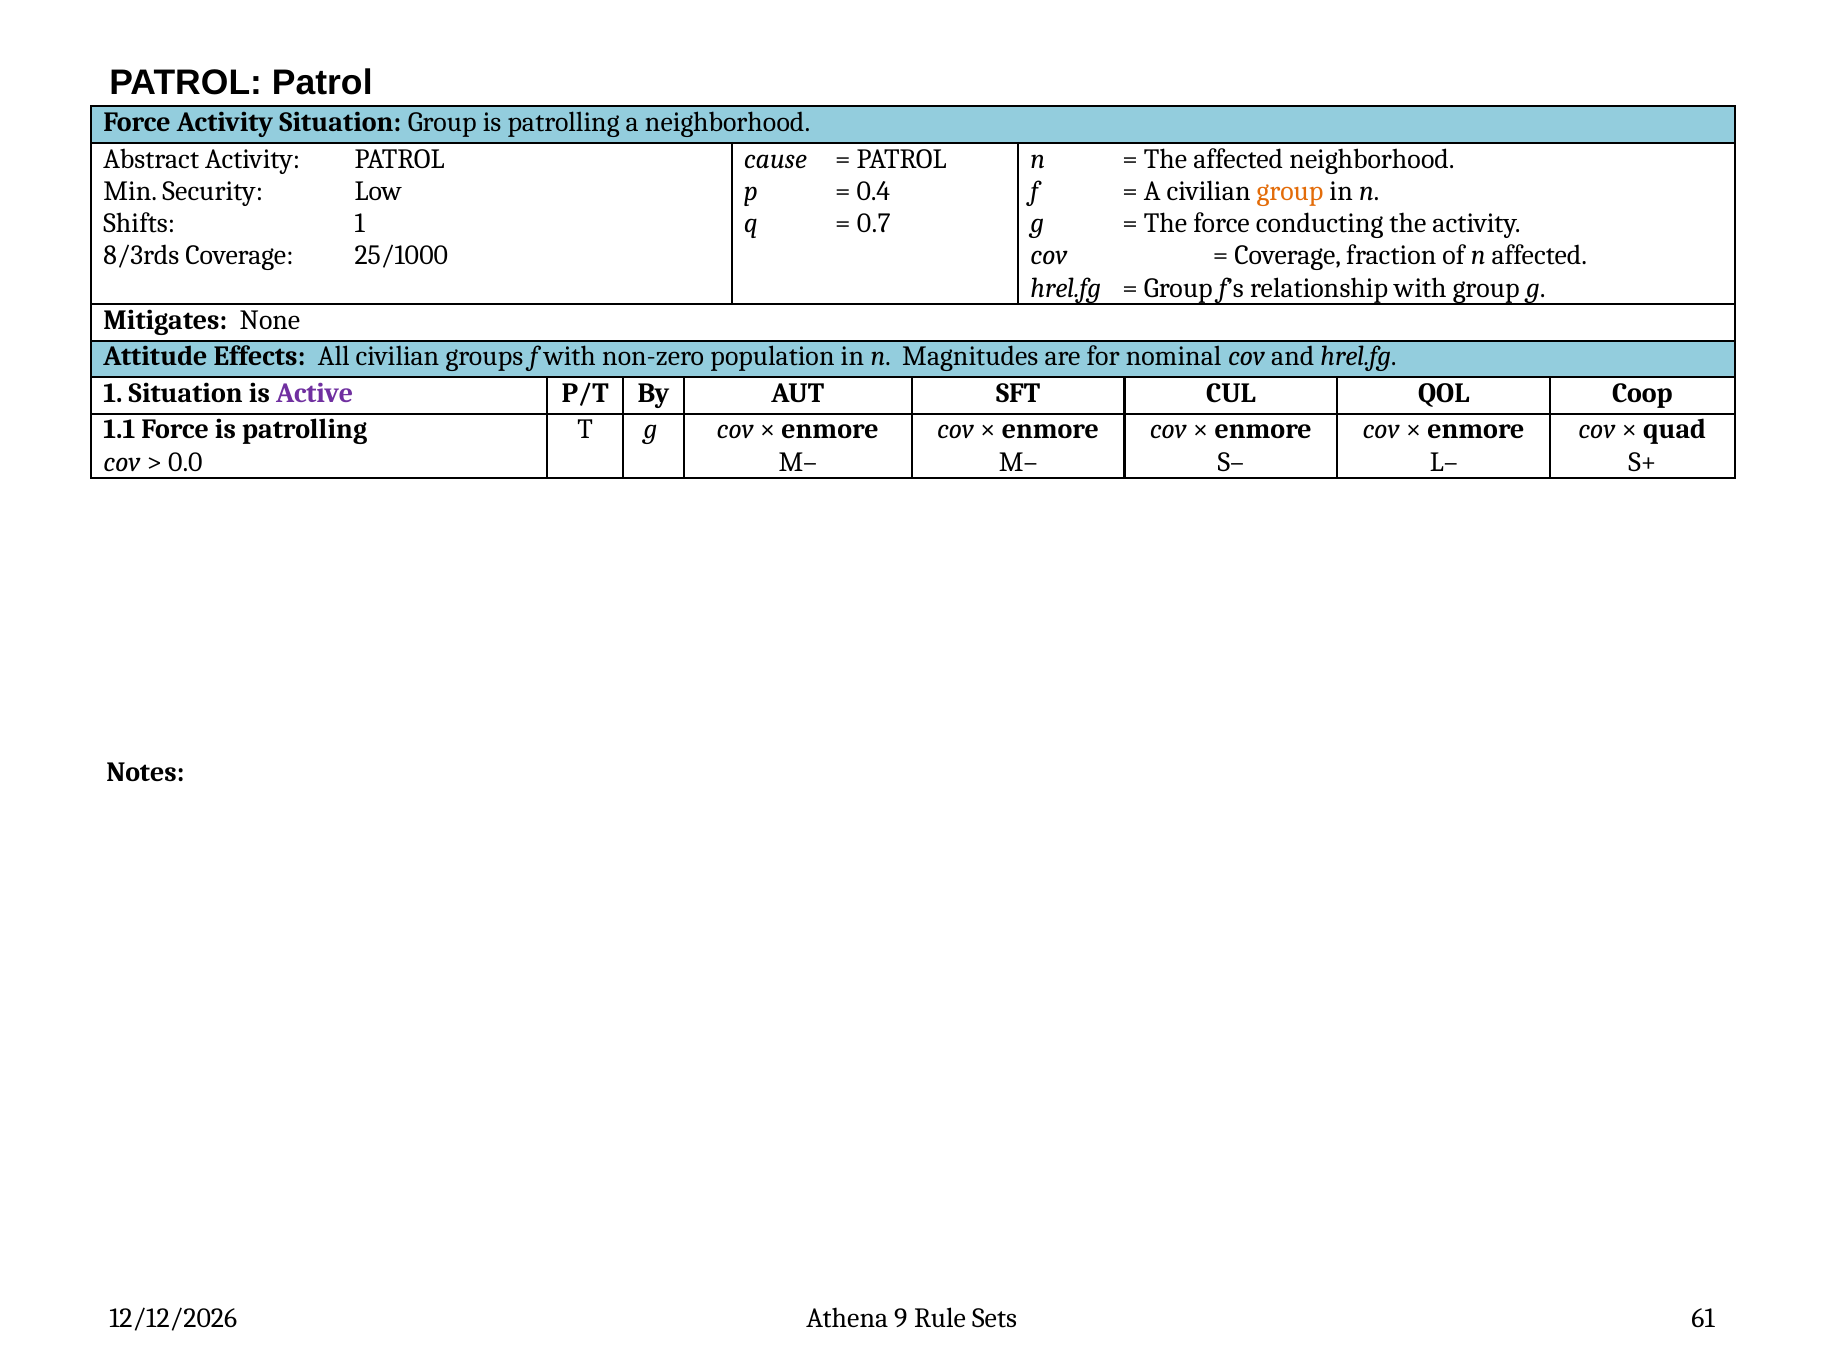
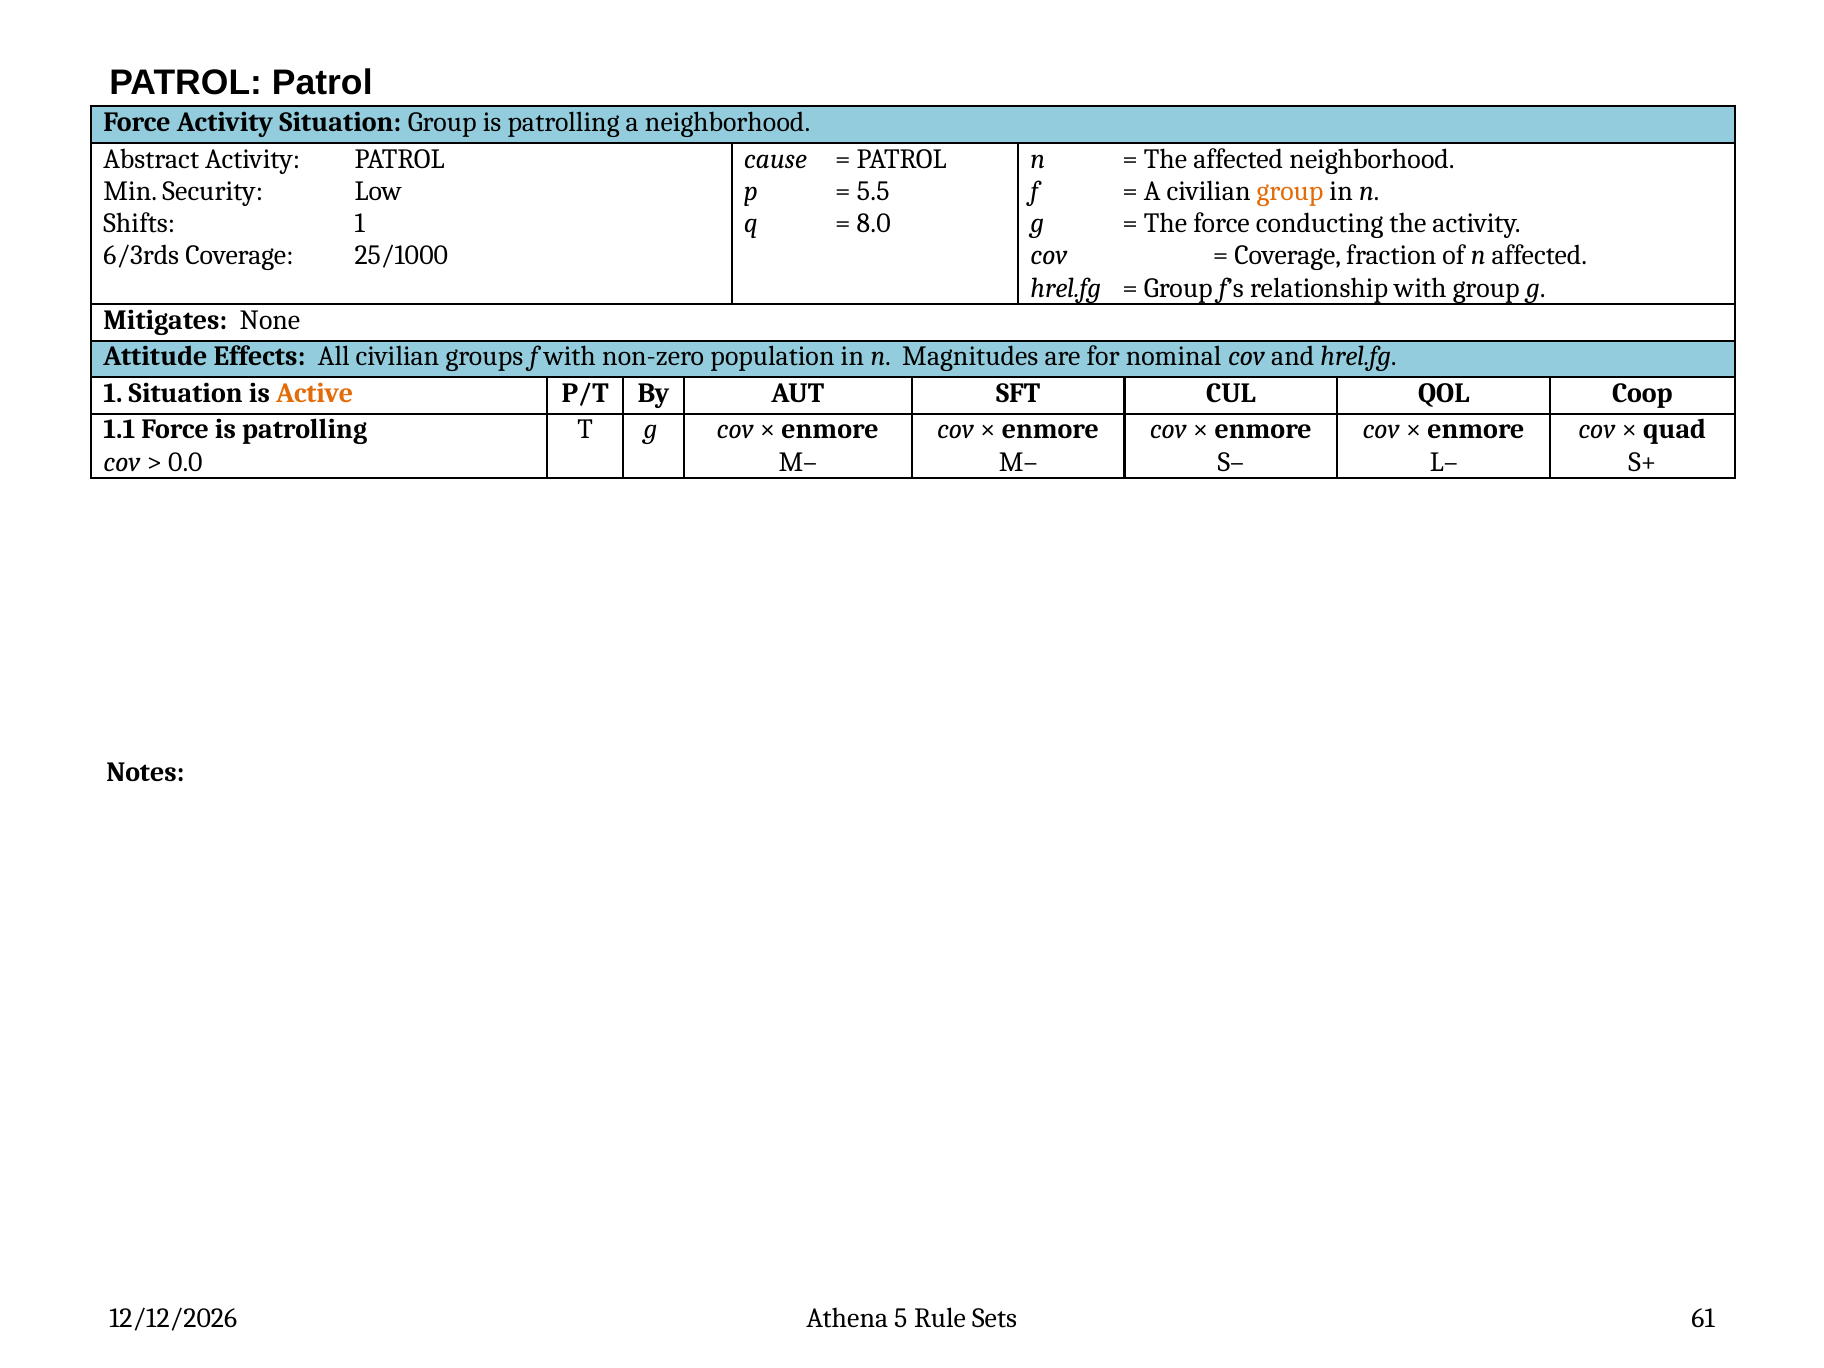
0.4: 0.4 -> 5.5
0.7: 0.7 -> 8.0
8/3rds: 8/3rds -> 6/3rds
Active colour: purple -> orange
9: 9 -> 5
